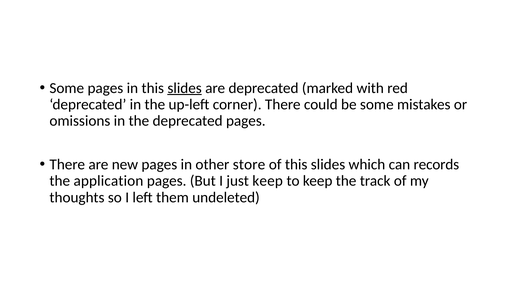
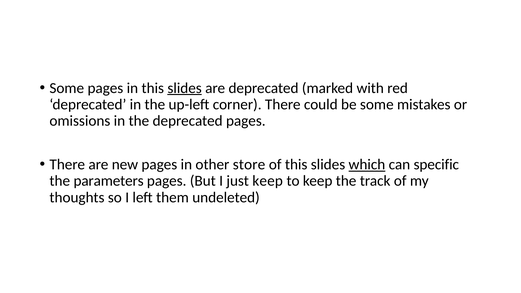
which underline: none -> present
records: records -> specific
application: application -> parameters
